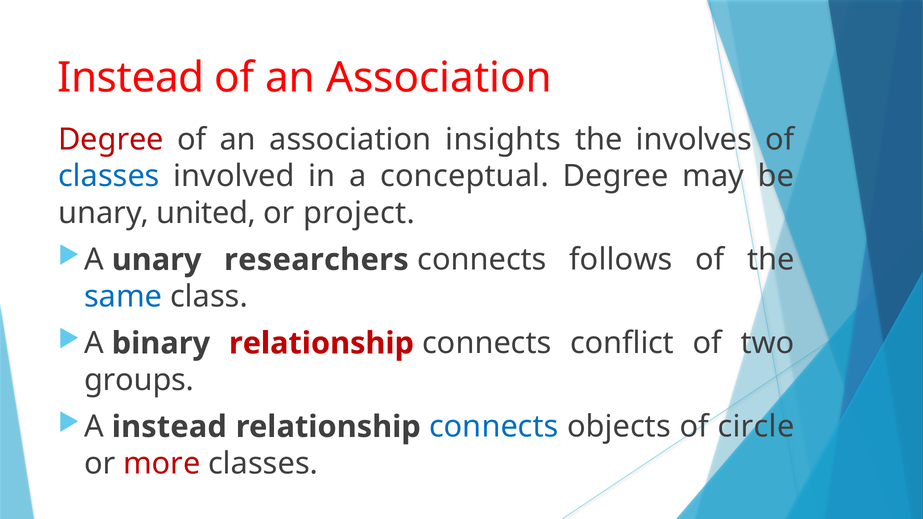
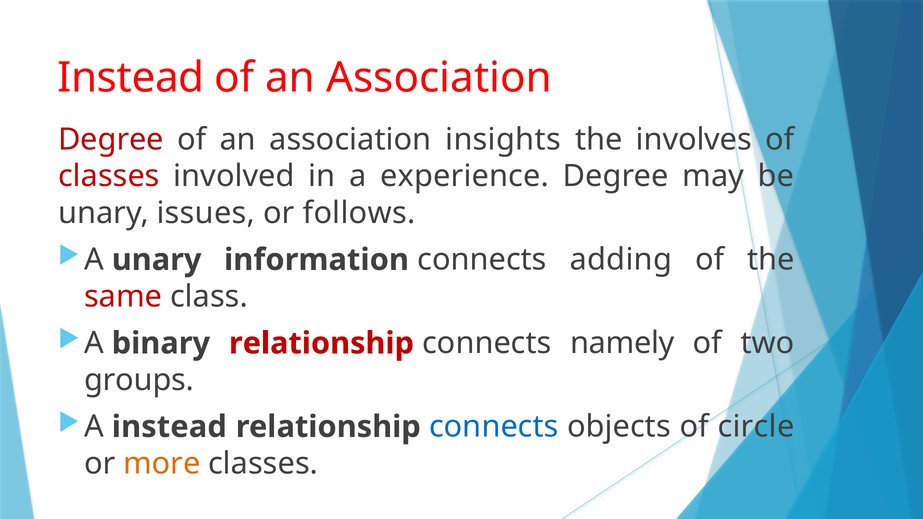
classes at (109, 176) colour: blue -> red
conceptual: conceptual -> experience
united: united -> issues
project: project -> follows
researchers: researchers -> information
follows: follows -> adding
same colour: blue -> red
conflict: conflict -> namely
more colour: red -> orange
